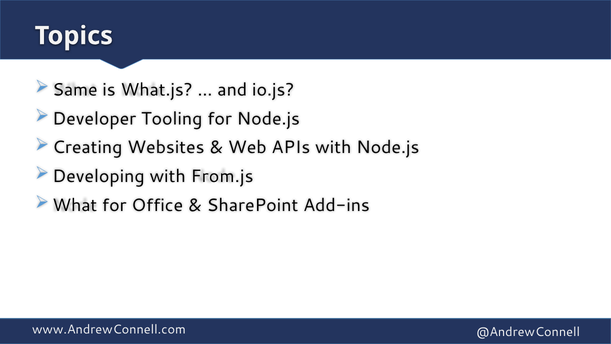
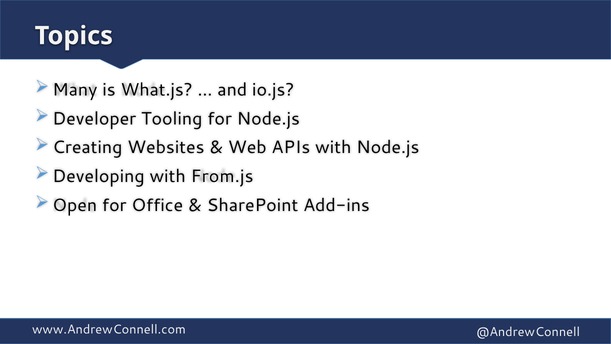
Same: Same -> Many
What: What -> Open
